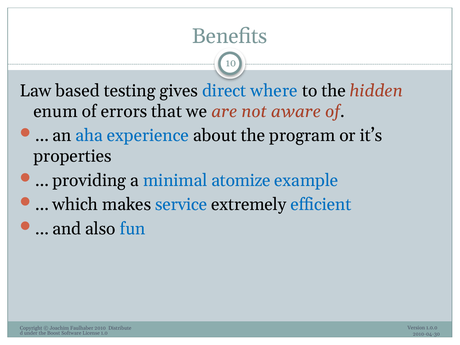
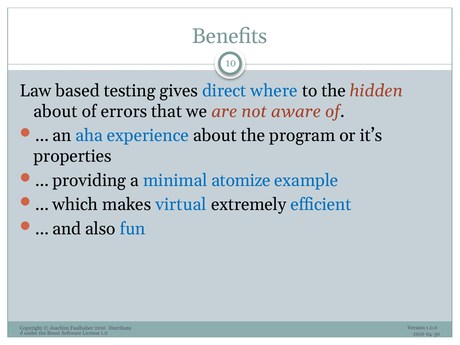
enum at (56, 111): enum -> about
service: service -> virtual
